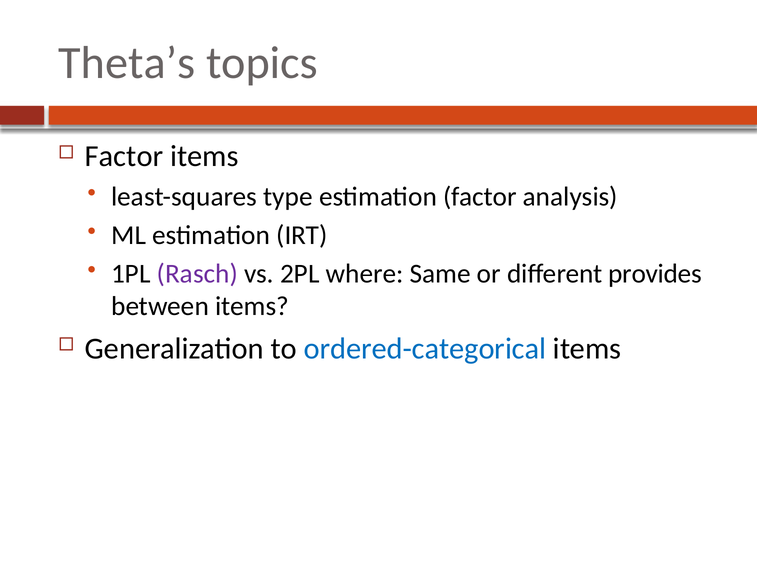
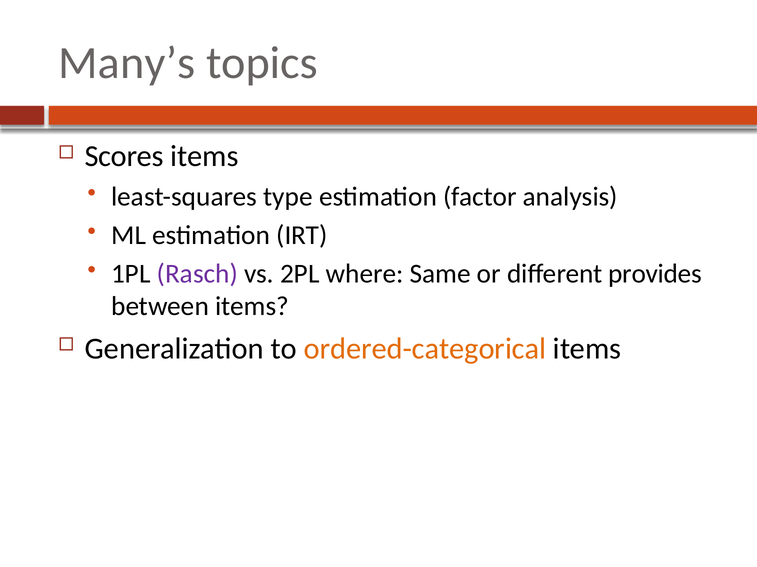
Theta’s: Theta’s -> Many’s
Factor at (124, 157): Factor -> Scores
ordered-categorical colour: blue -> orange
